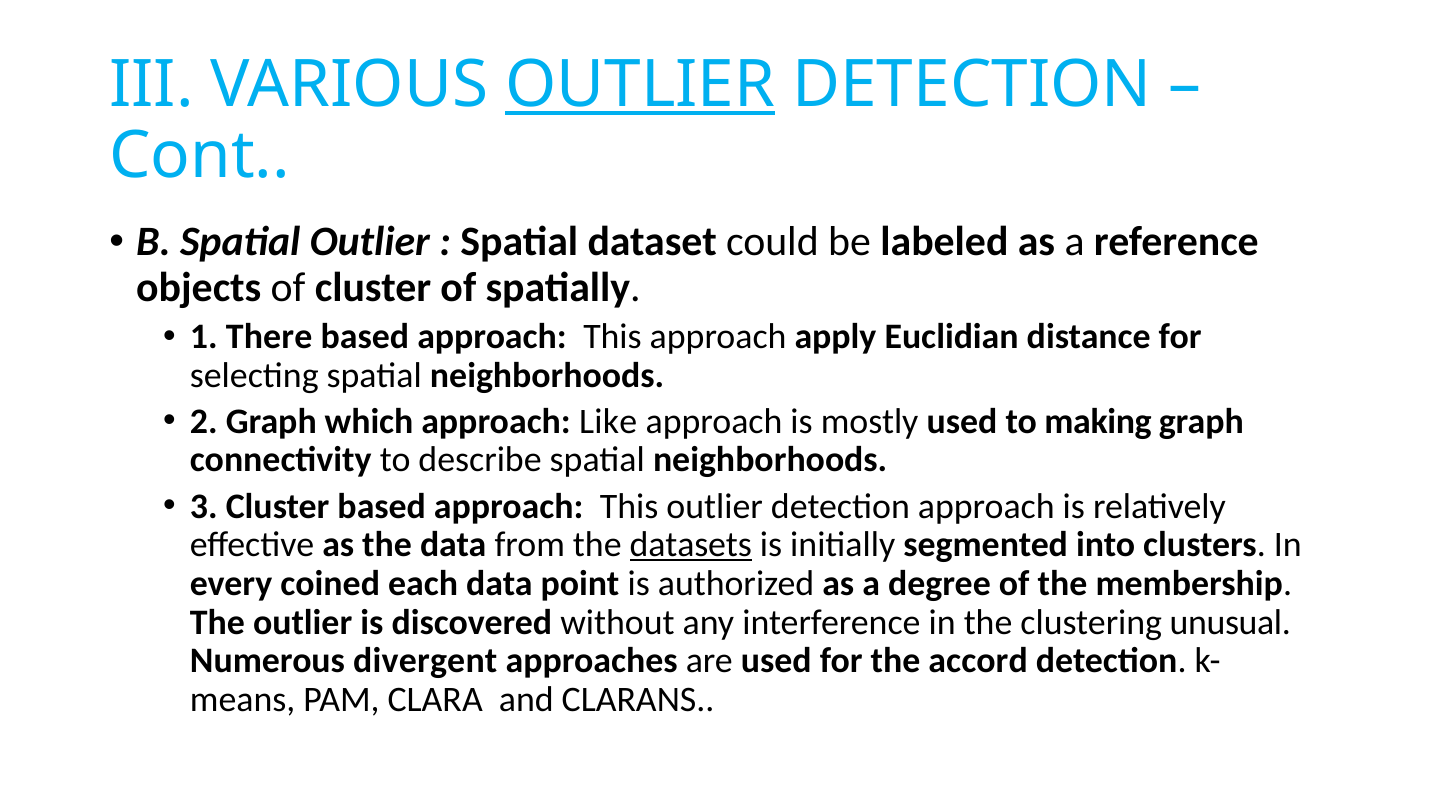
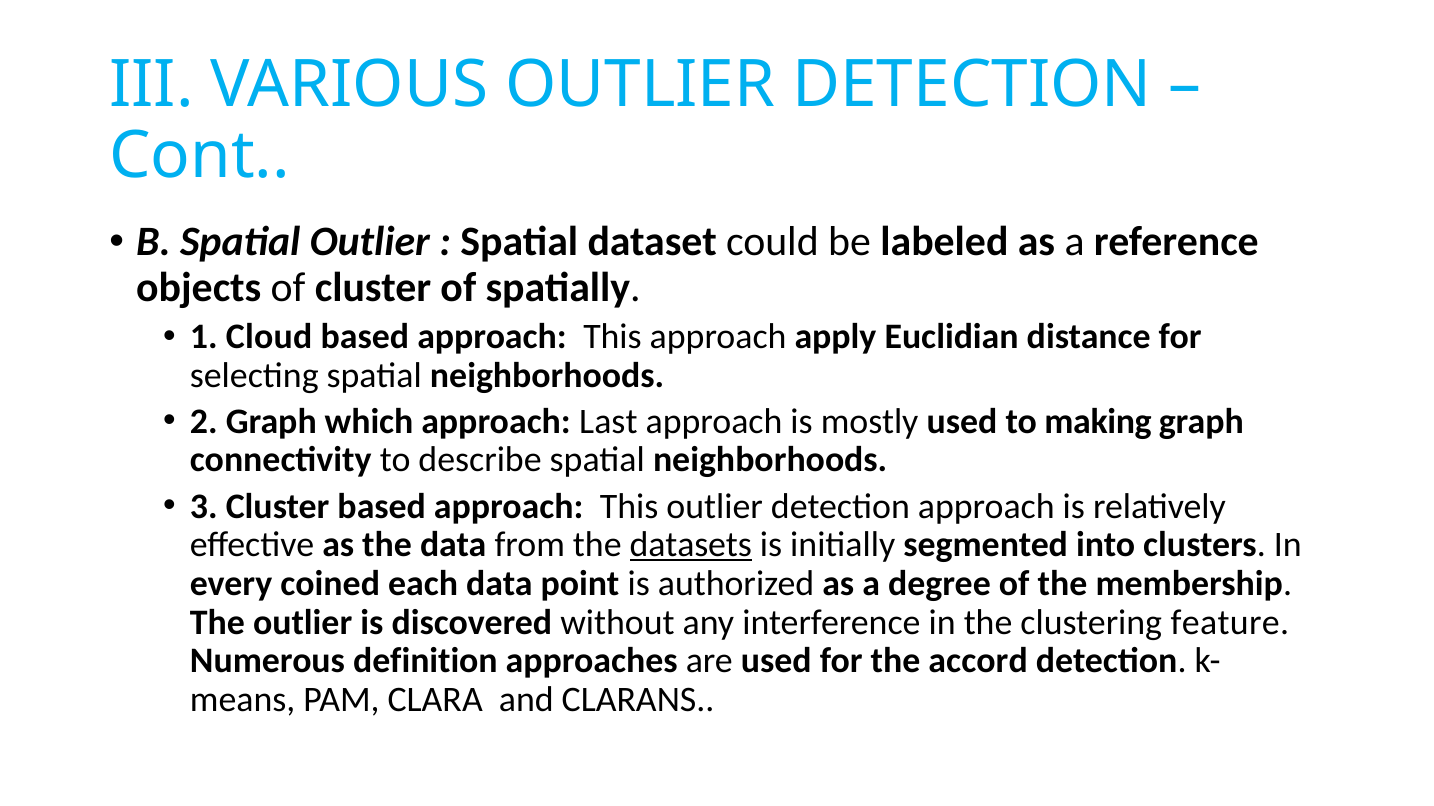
OUTLIER at (640, 85) underline: present -> none
There: There -> Cloud
Like: Like -> Last
unusual: unusual -> feature
divergent: divergent -> definition
